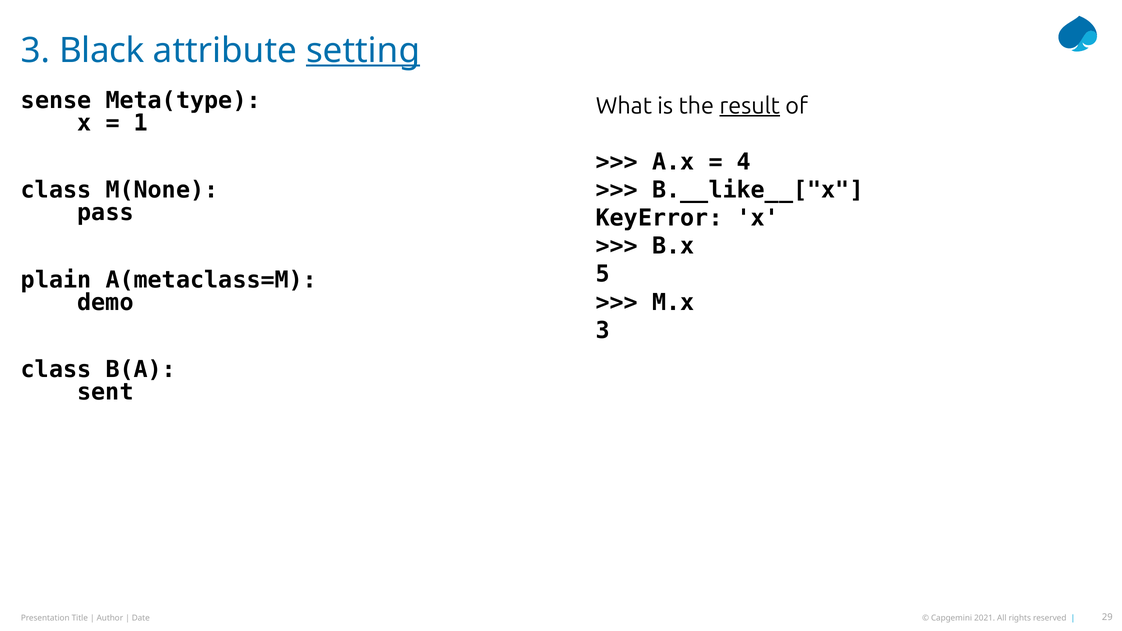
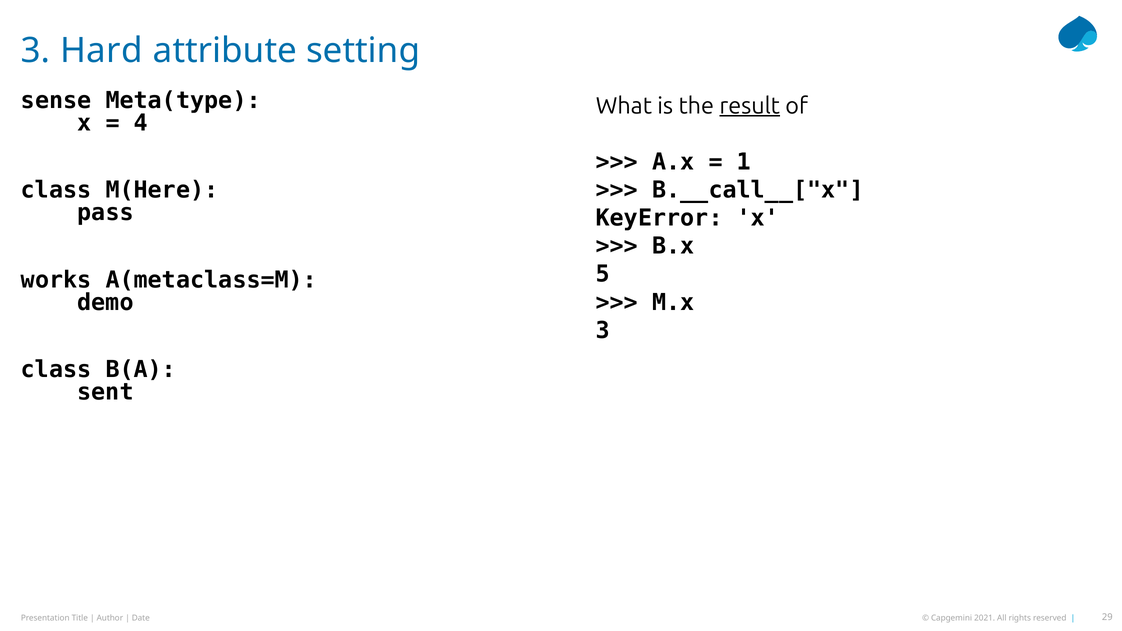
Black: Black -> Hard
setting underline: present -> none
1: 1 -> 4
4: 4 -> 1
B.__like__["x: B.__like__["x -> B.__call__["x
M(None: M(None -> M(Here
plain: plain -> works
